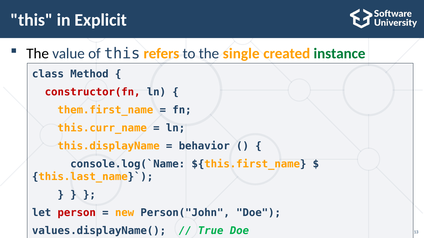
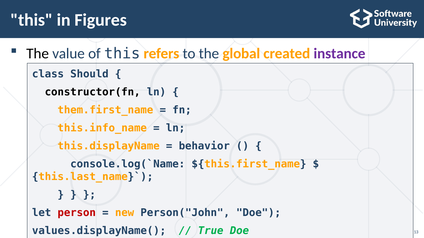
Explicit: Explicit -> Figures
single: single -> global
instance colour: green -> purple
Method: Method -> Should
constructor(fn colour: red -> black
this.curr_name: this.curr_name -> this.info_name
